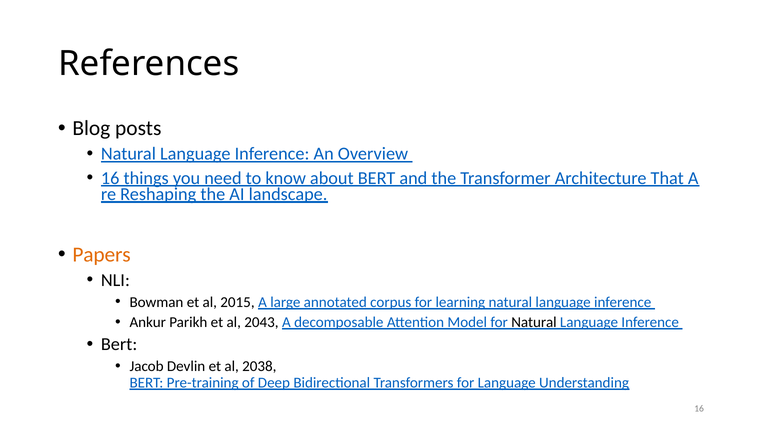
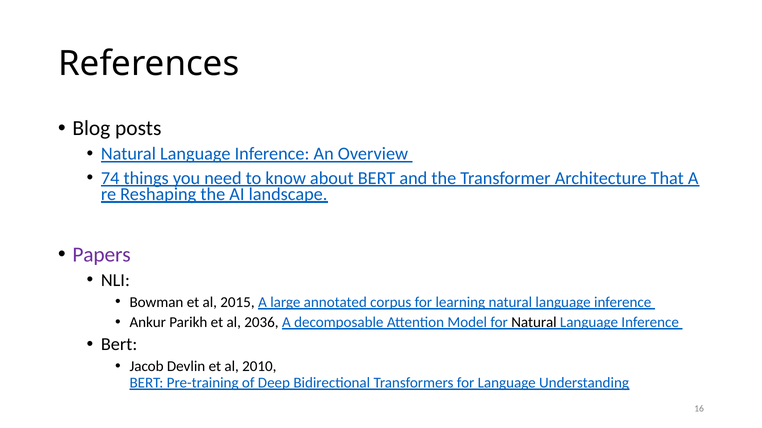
16 at (110, 178): 16 -> 74
Papers colour: orange -> purple
2043: 2043 -> 2036
2038: 2038 -> 2010
